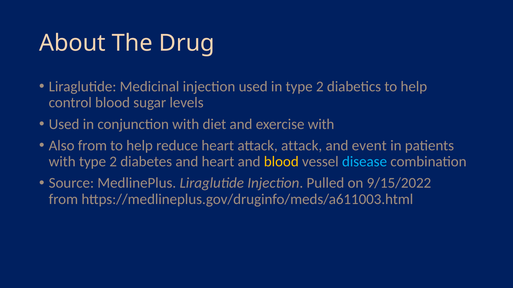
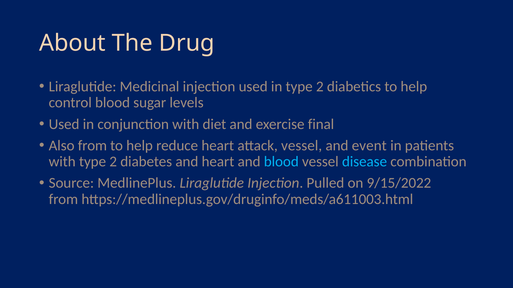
exercise with: with -> final
attack attack: attack -> vessel
blood at (281, 162) colour: yellow -> light blue
